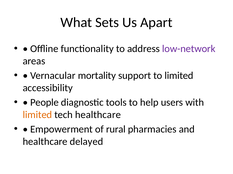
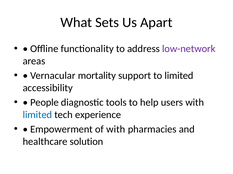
limited at (37, 115) colour: orange -> blue
tech healthcare: healthcare -> experience
of rural: rural -> with
delayed: delayed -> solution
